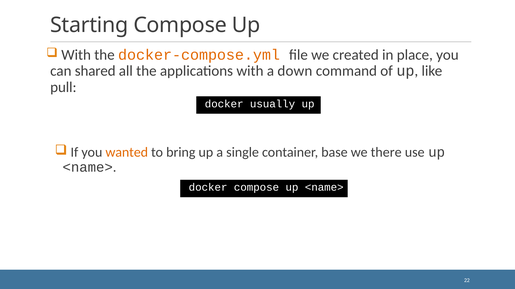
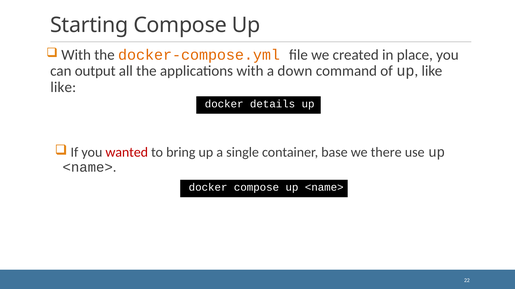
shared: shared -> output
pull at (63, 87): pull -> like
usually: usually -> details
wanted colour: orange -> red
